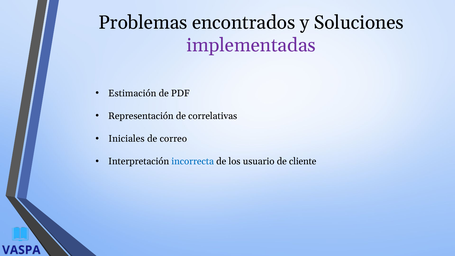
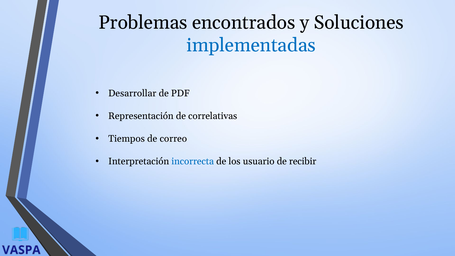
implementadas colour: purple -> blue
Estimación: Estimación -> Desarrollar
Iniciales: Iniciales -> Tiempos
cliente: cliente -> recibir
